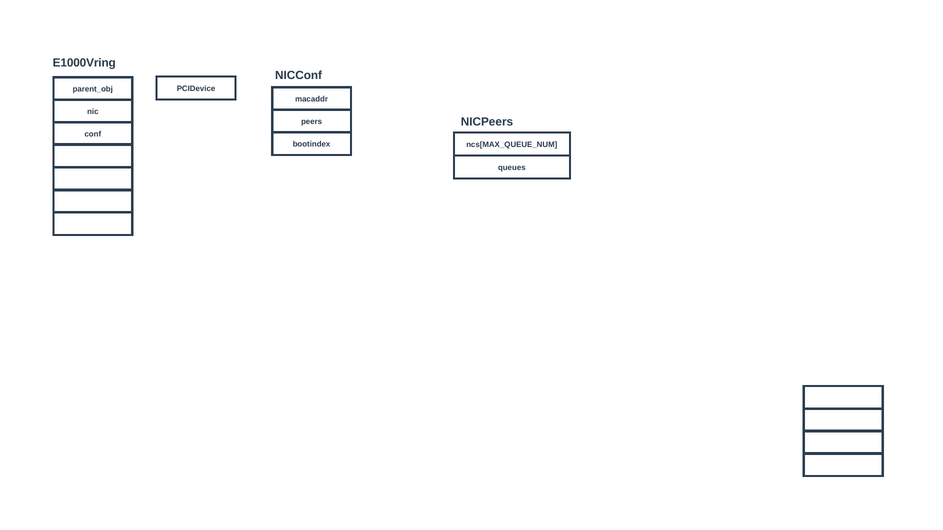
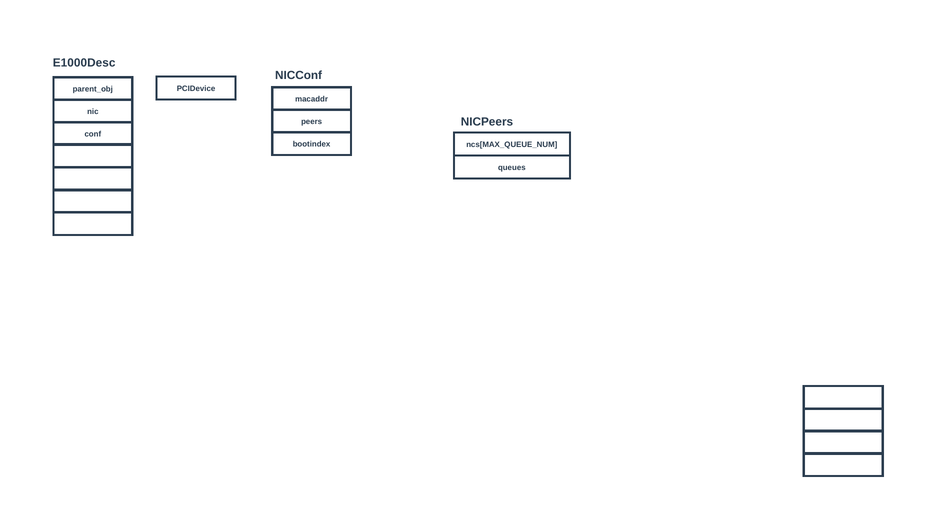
E1000Vring: E1000Vring -> E1000Desc
